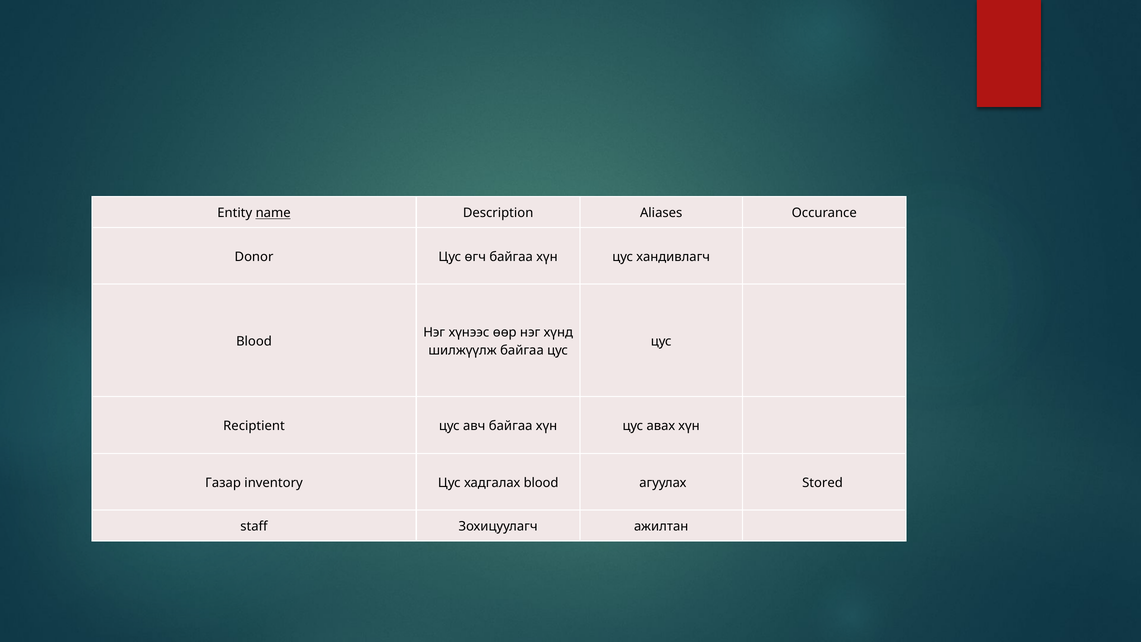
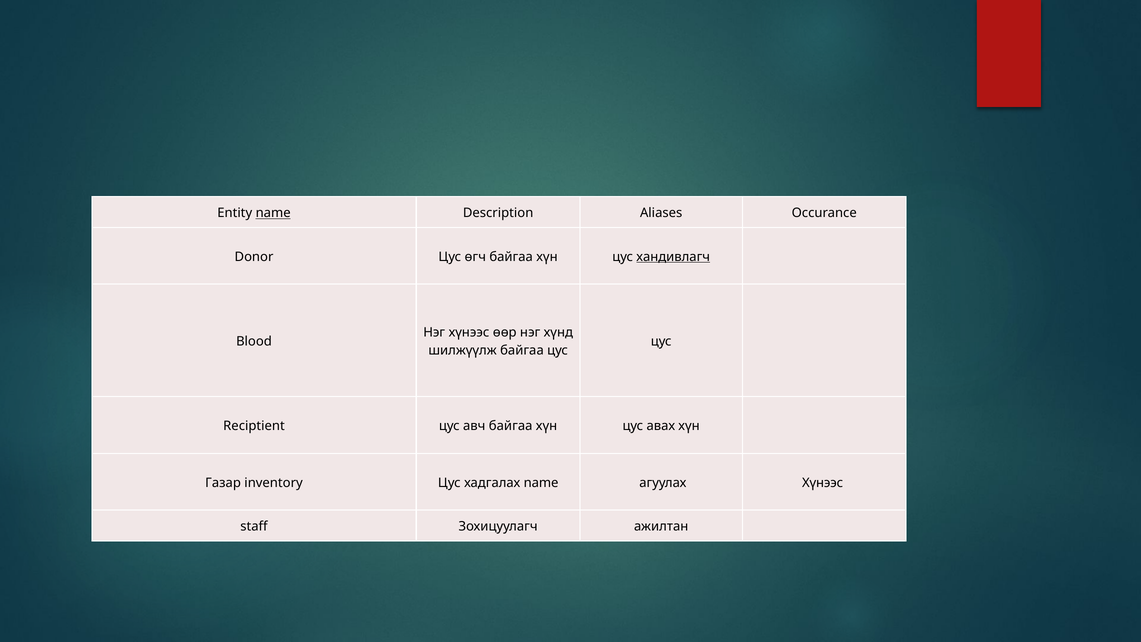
хандивлагч underline: none -> present
хадгалах blood: blood -> name
агуулах Stored: Stored -> Хүнээс
